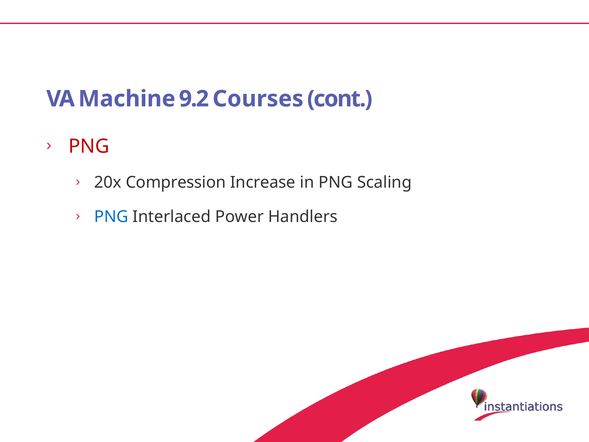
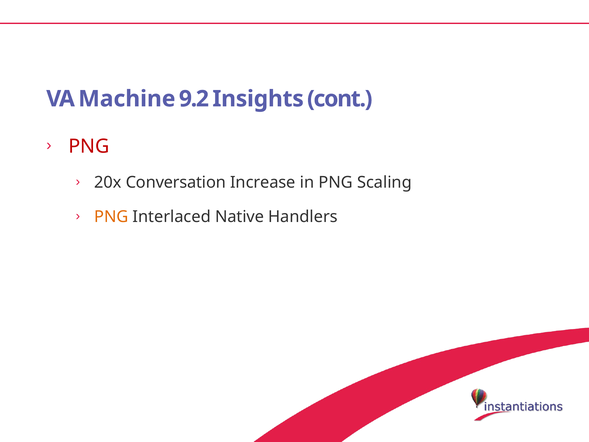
Courses: Courses -> Insights
Compression: Compression -> Conversation
PNG at (111, 217) colour: blue -> orange
Power: Power -> Native
